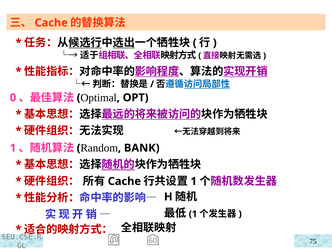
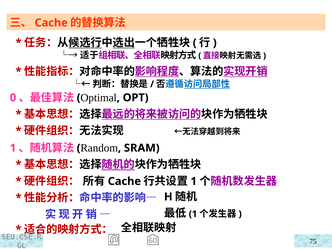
BANK: BANK -> SRAM
